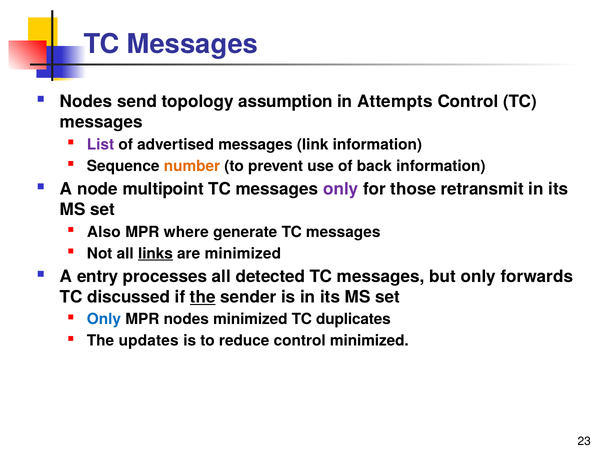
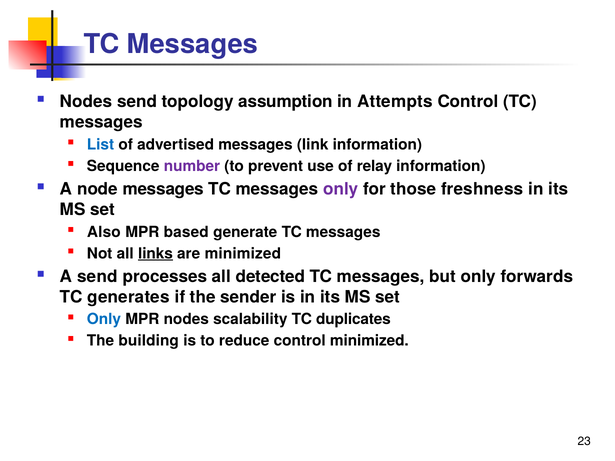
List colour: purple -> blue
number colour: orange -> purple
back: back -> relay
node multipoint: multipoint -> messages
retransmit: retransmit -> freshness
where: where -> based
A entry: entry -> send
discussed: discussed -> generates
the at (203, 297) underline: present -> none
nodes minimized: minimized -> scalability
updates: updates -> building
